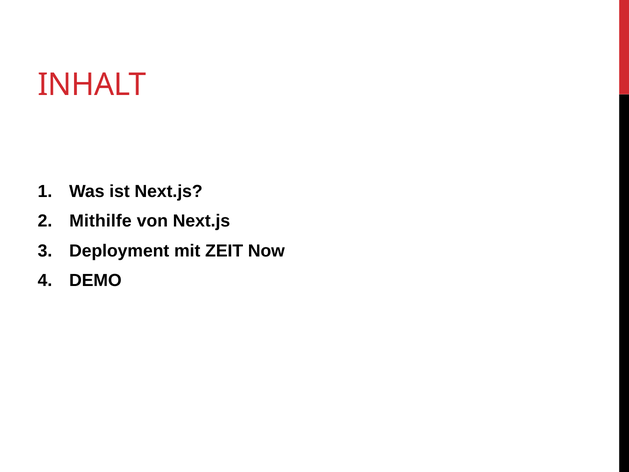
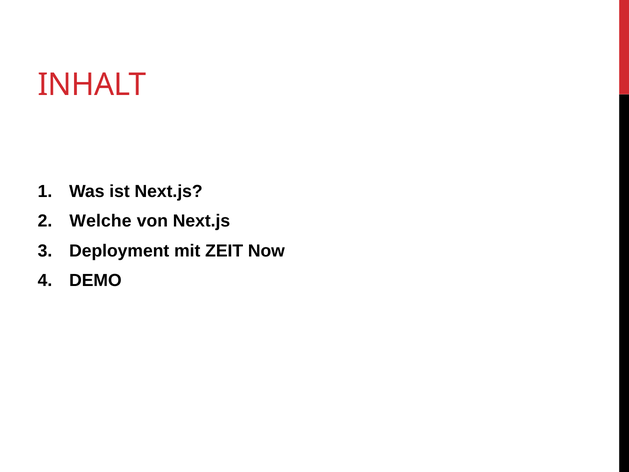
Mithilfe: Mithilfe -> Welche
